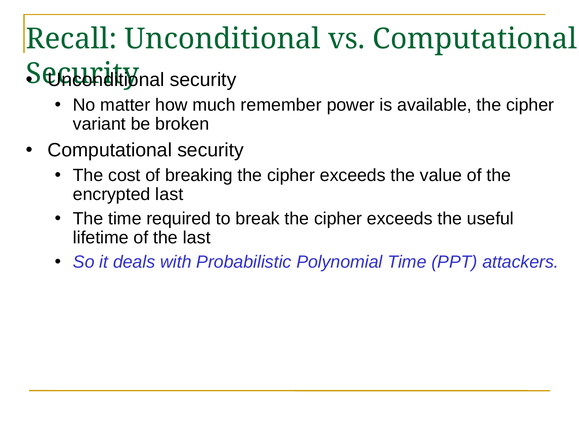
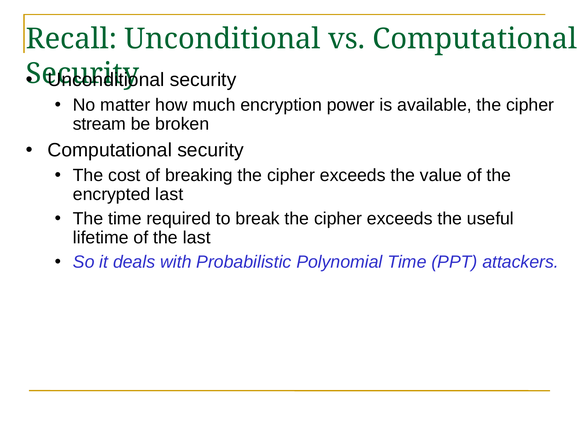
remember: remember -> encryption
variant: variant -> stream
